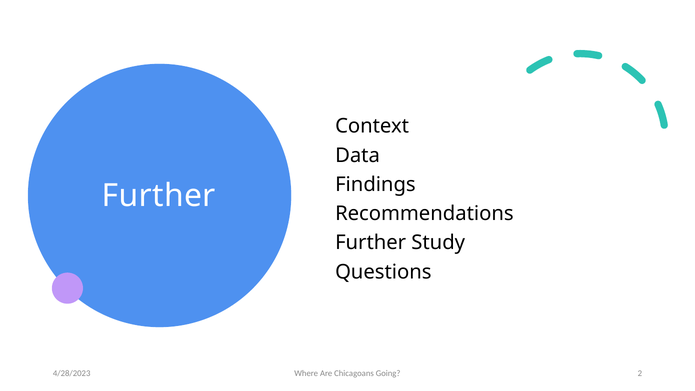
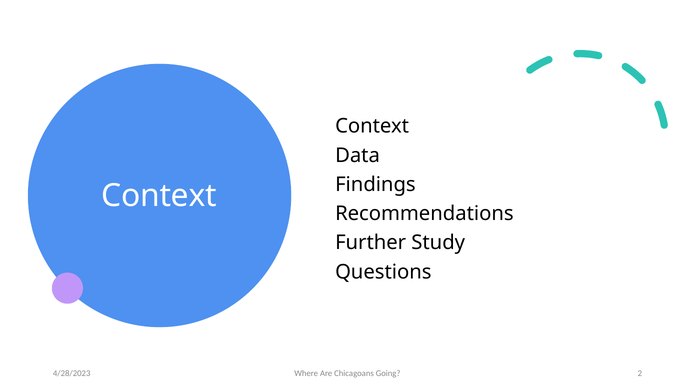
Further at (159, 196): Further -> Context
